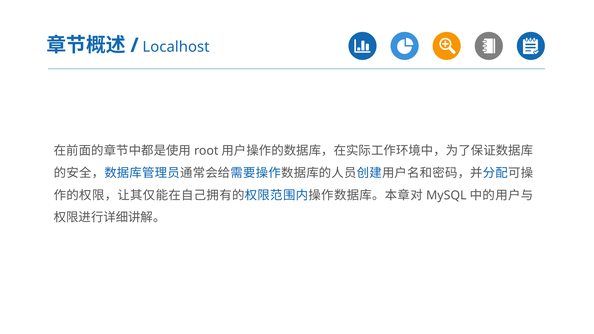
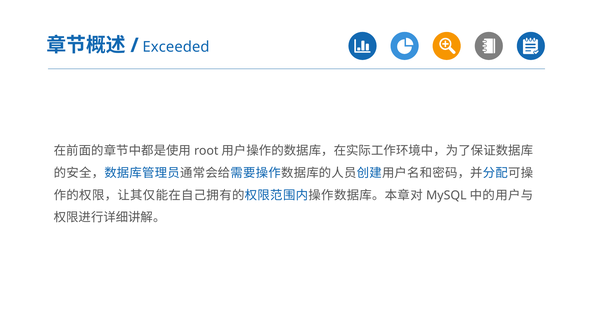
Localhost: Localhost -> Exceeded
